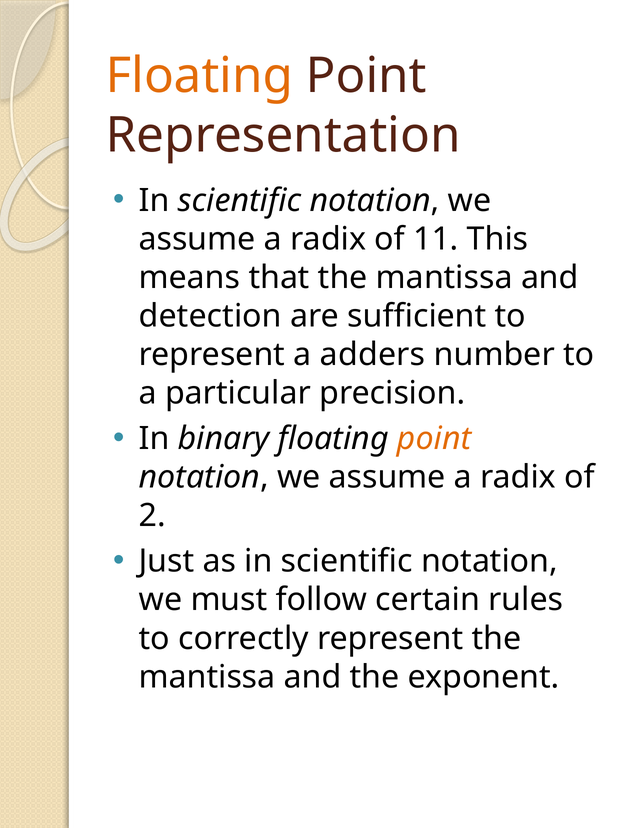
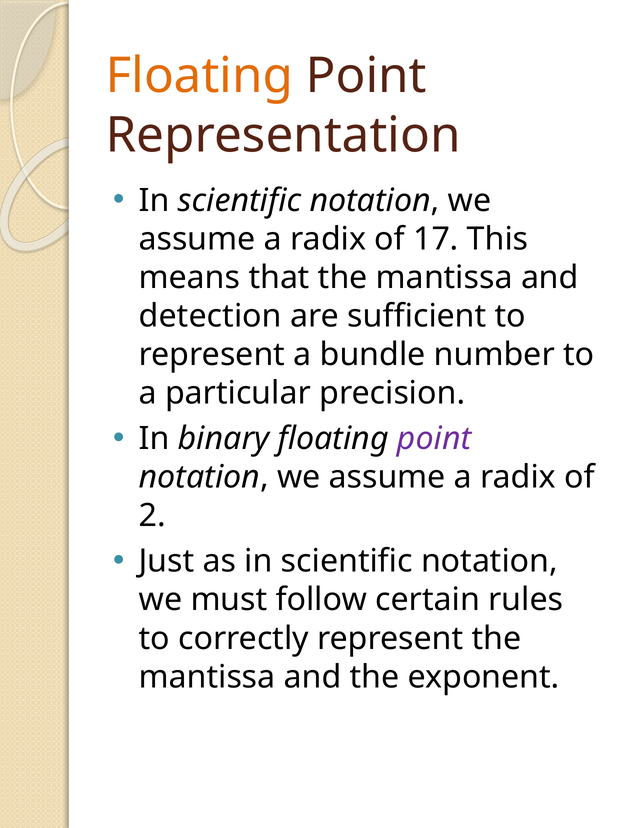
11: 11 -> 17
adders: adders -> bundle
point at (434, 439) colour: orange -> purple
